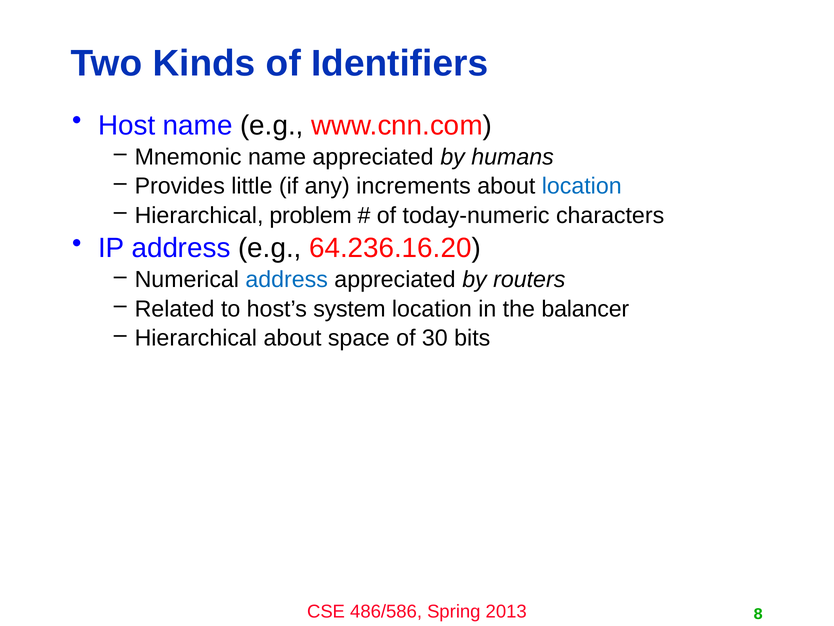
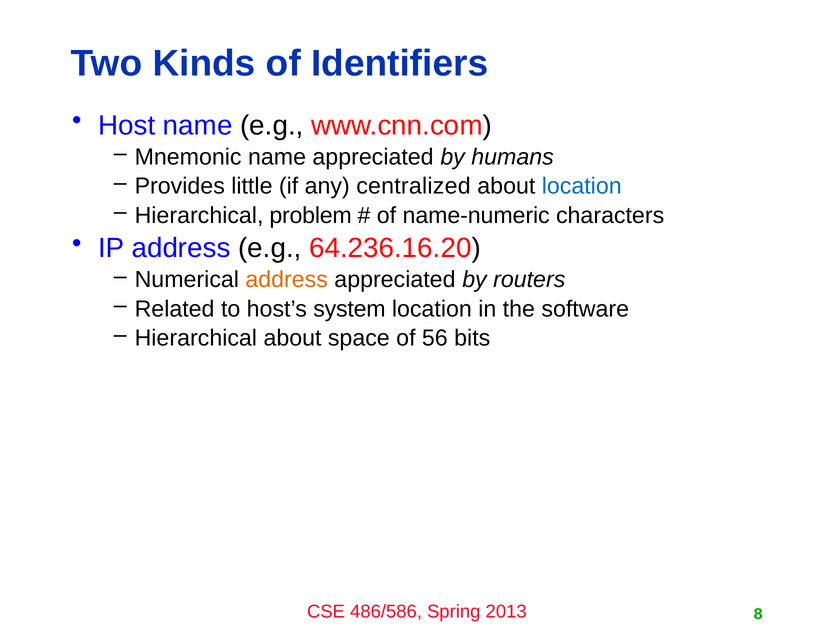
increments: increments -> centralized
today-numeric: today-numeric -> name-numeric
address at (287, 280) colour: blue -> orange
balancer: balancer -> software
30: 30 -> 56
